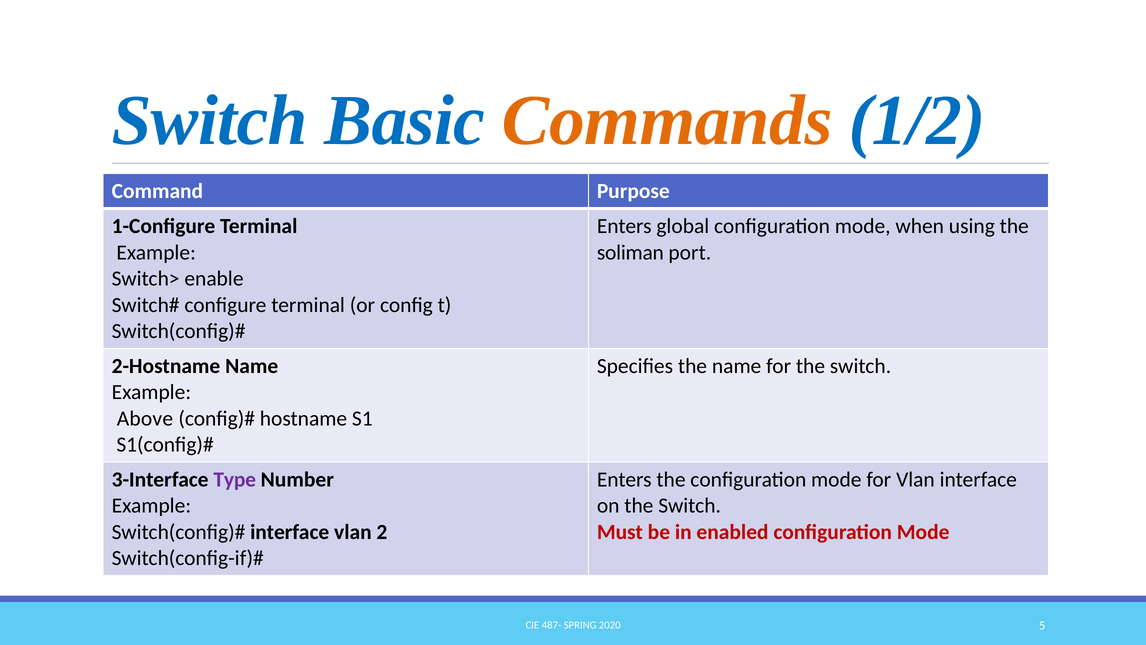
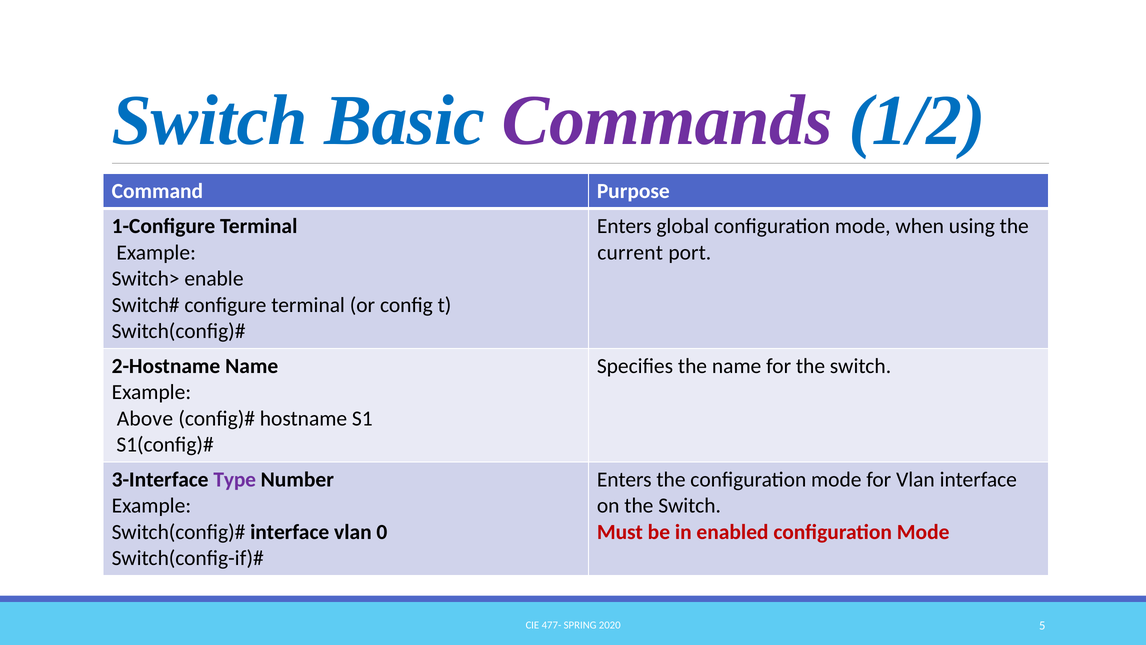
Commands colour: orange -> purple
soliman: soliman -> current
2: 2 -> 0
487-: 487- -> 477-
